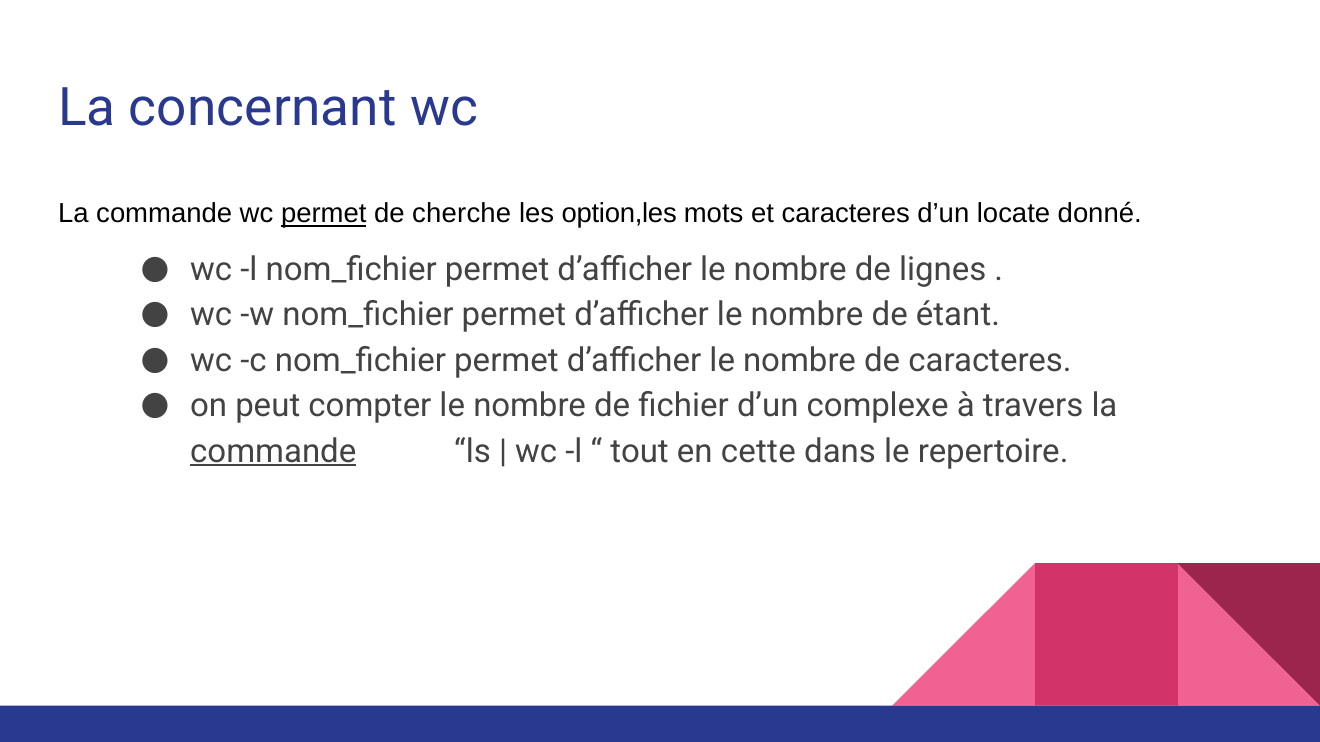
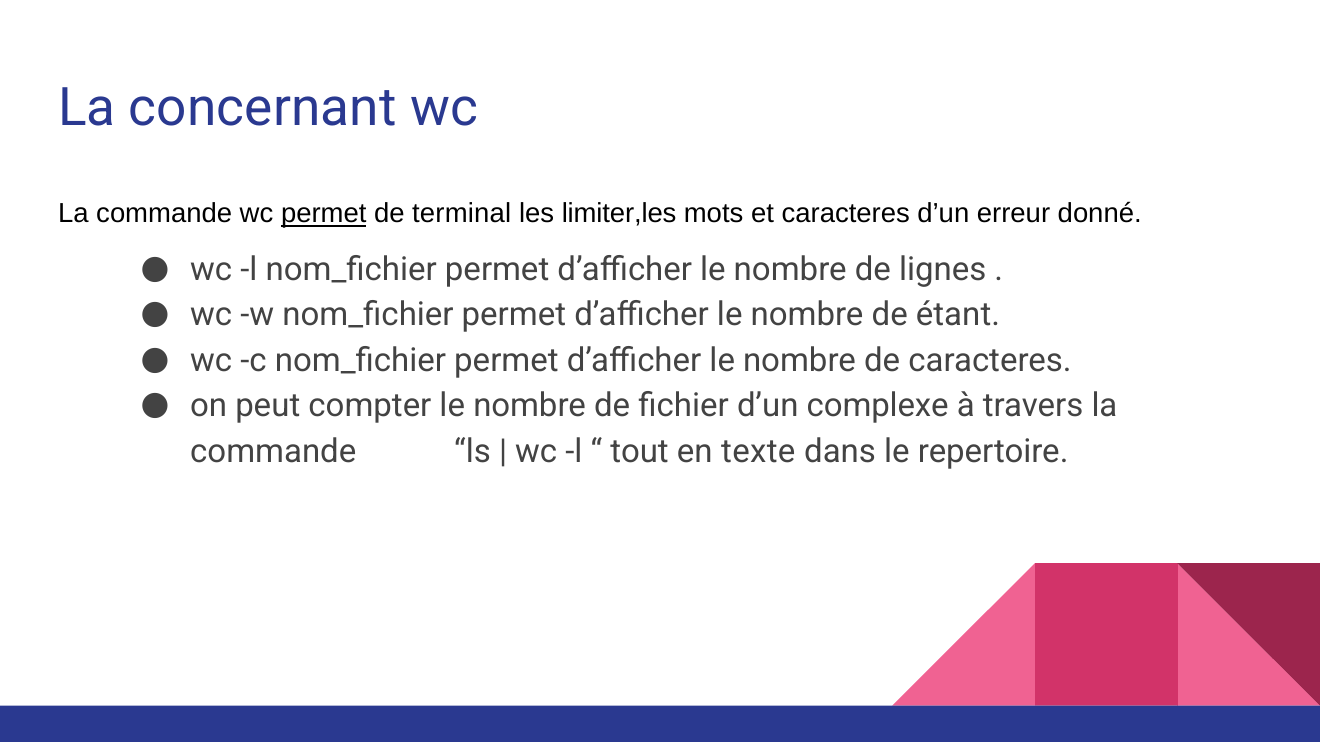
cherche: cherche -> terminal
option,les: option,les -> limiter,les
locate: locate -> erreur
commande at (273, 452) underline: present -> none
cette: cette -> texte
